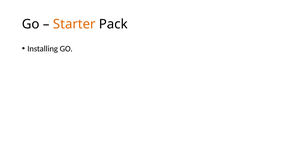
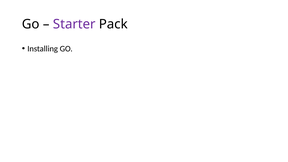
Starter colour: orange -> purple
